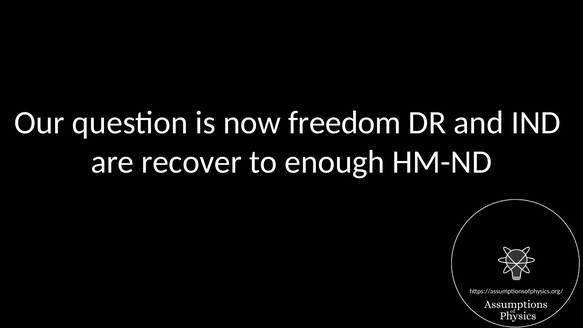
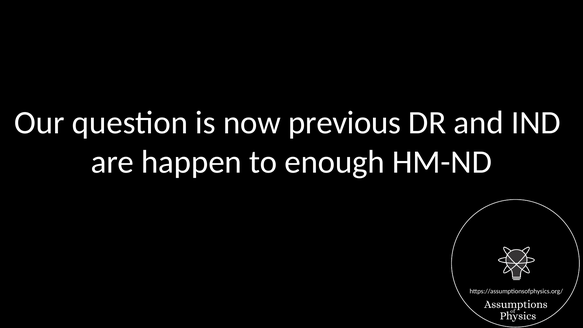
freedom: freedom -> previous
recover: recover -> happen
